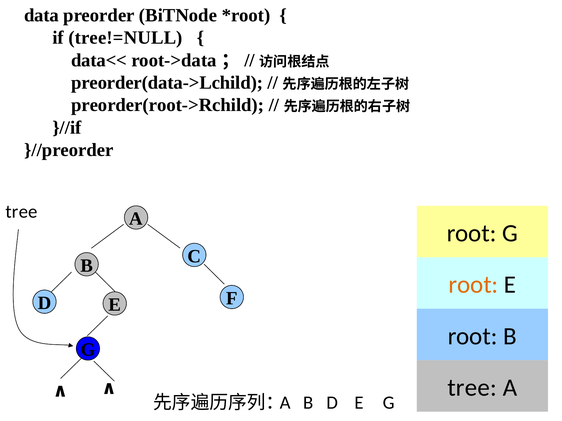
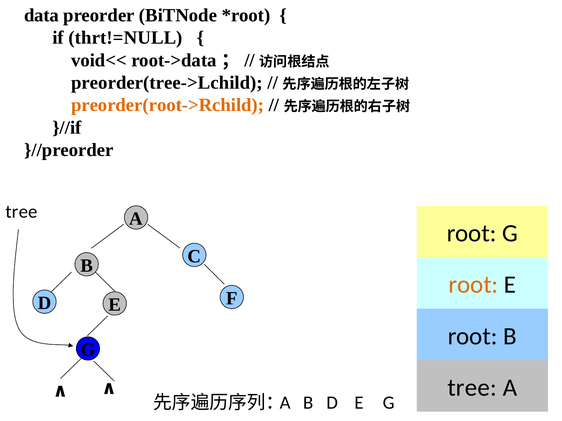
tree!=NULL: tree!=NULL -> thrt!=NULL
data<<: data<< -> void<<
preorder(data->Lchild: preorder(data->Lchild -> preorder(tree->Lchild
preorder(root->Rchild colour: black -> orange
